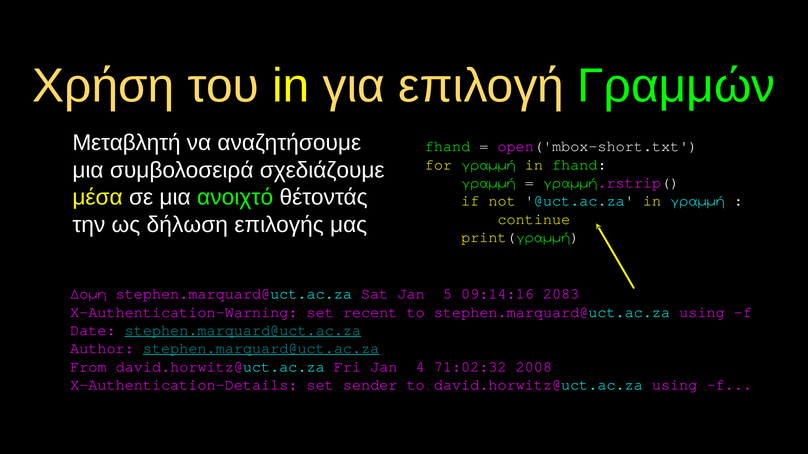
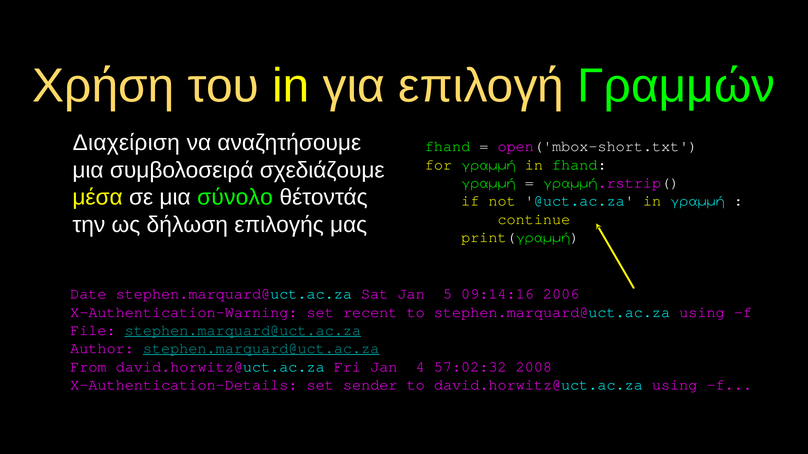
Μεταβλητή: Μεταβλητή -> Διαχείριση
ανοιχτό: ανοιχτό -> σύνολο
Δομή: Δομή -> Date
2083: 2083 -> 2006
Date: Date -> File
71:02:32: 71:02:32 -> 57:02:32
